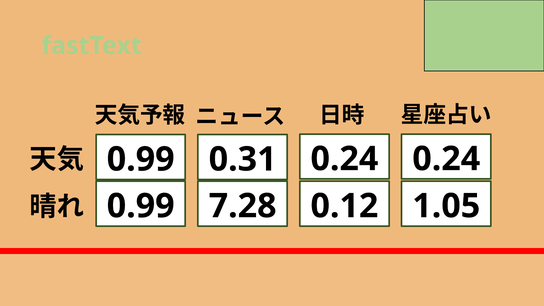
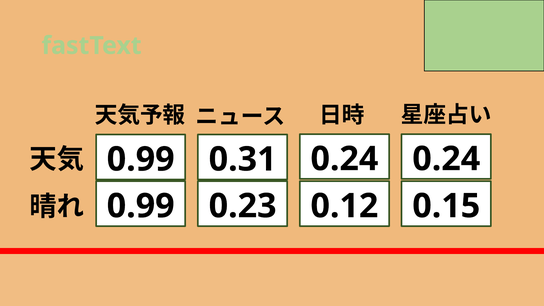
7.28: 7.28 -> 0.23
1.05: 1.05 -> 0.15
